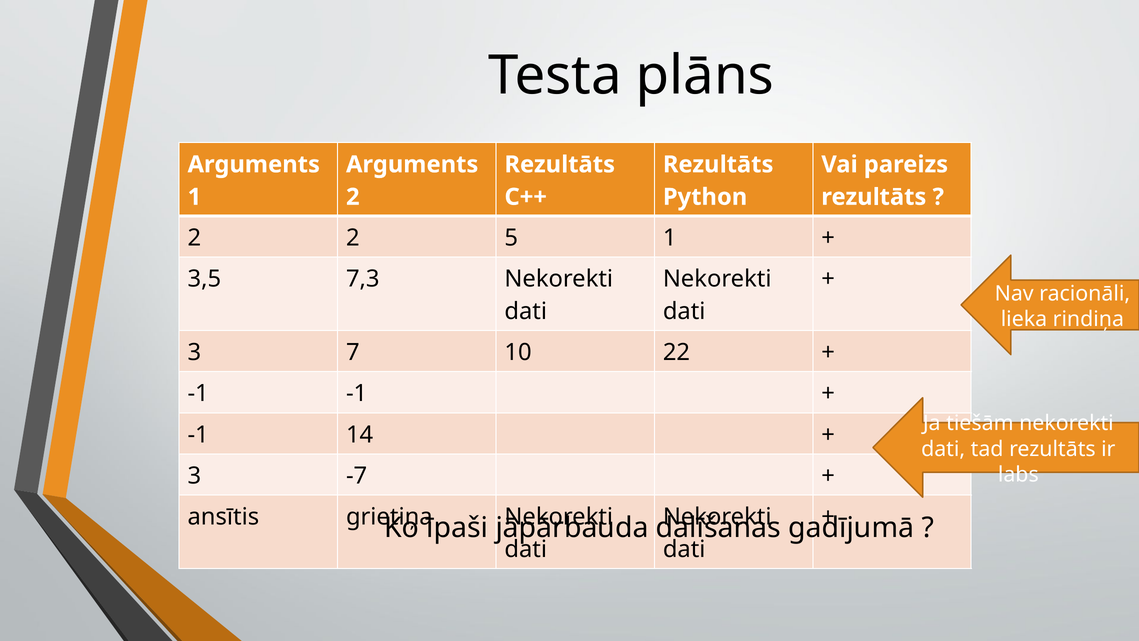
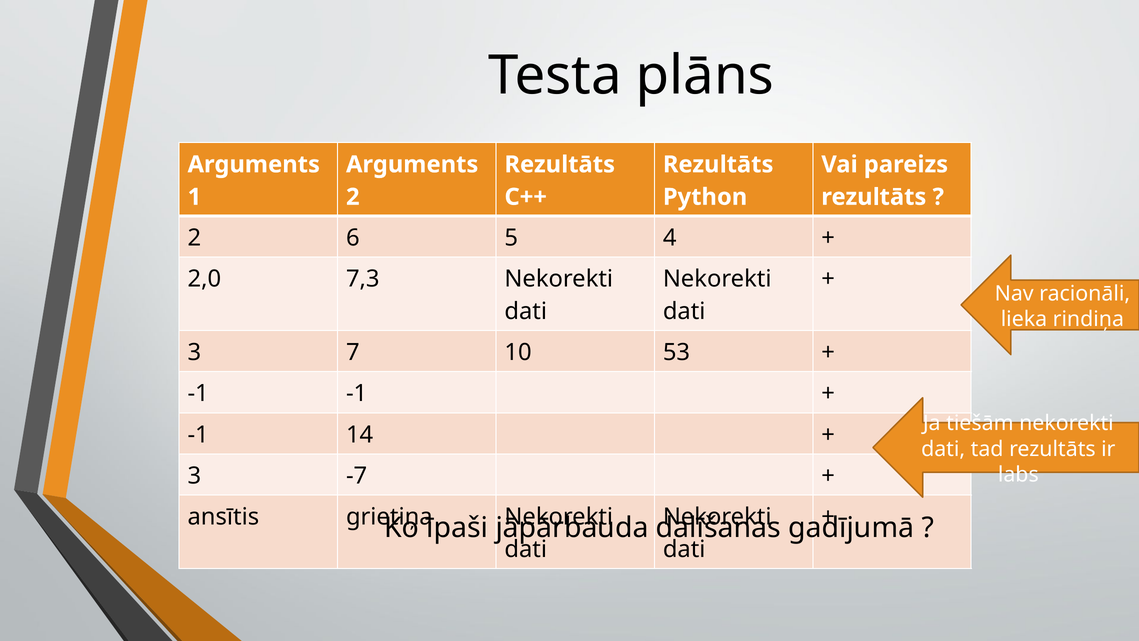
2 2: 2 -> 6
5 1: 1 -> 4
3,5: 3,5 -> 2,0
22: 22 -> 53
